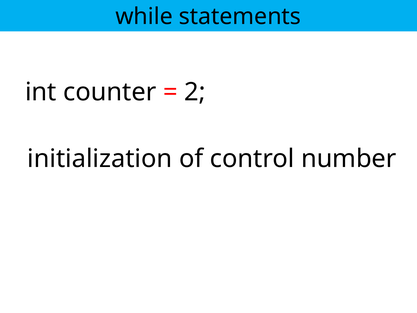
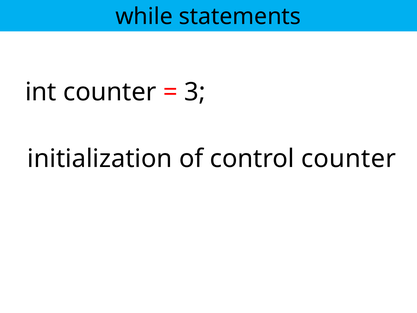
2: 2 -> 3
control number: number -> counter
